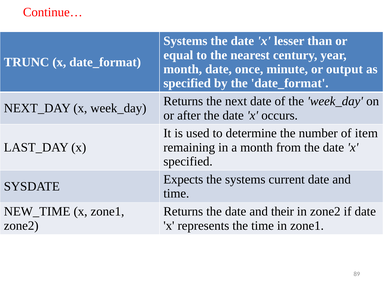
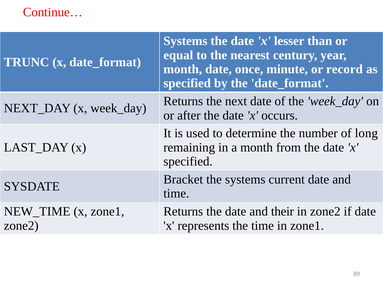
output: output -> record
item: item -> long
Expects: Expects -> Bracket
